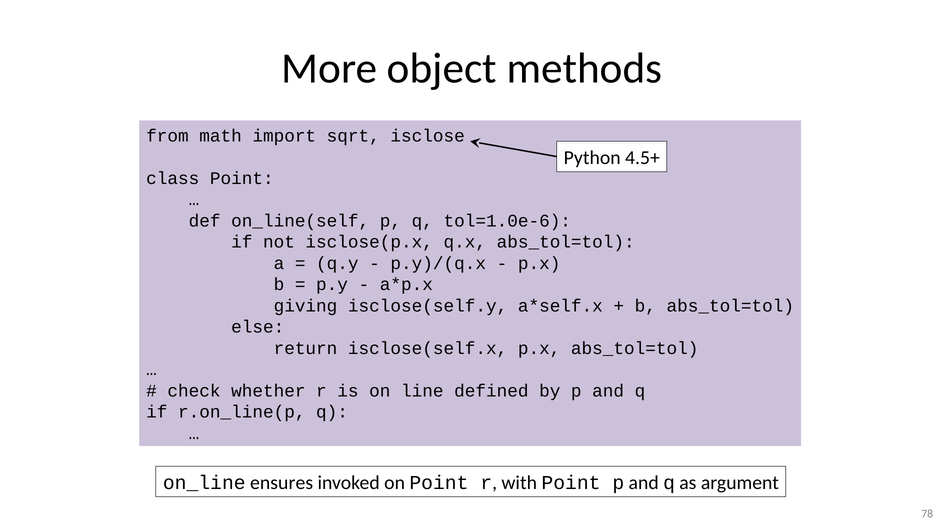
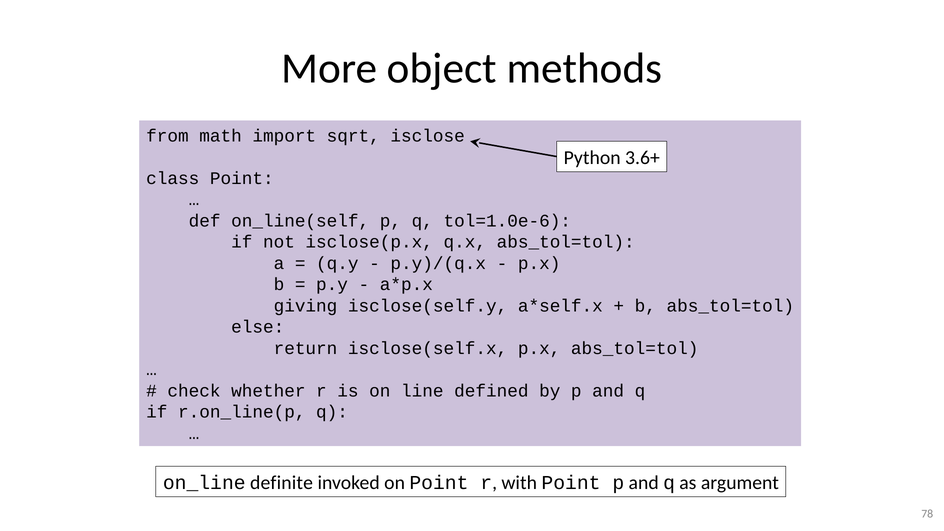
4.5+: 4.5+ -> 3.6+
ensures: ensures -> definite
